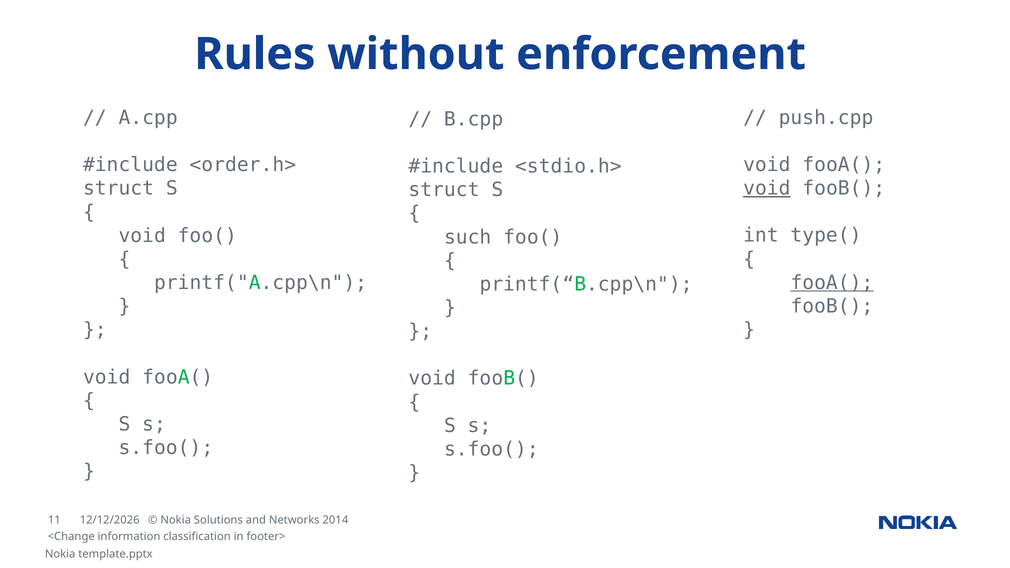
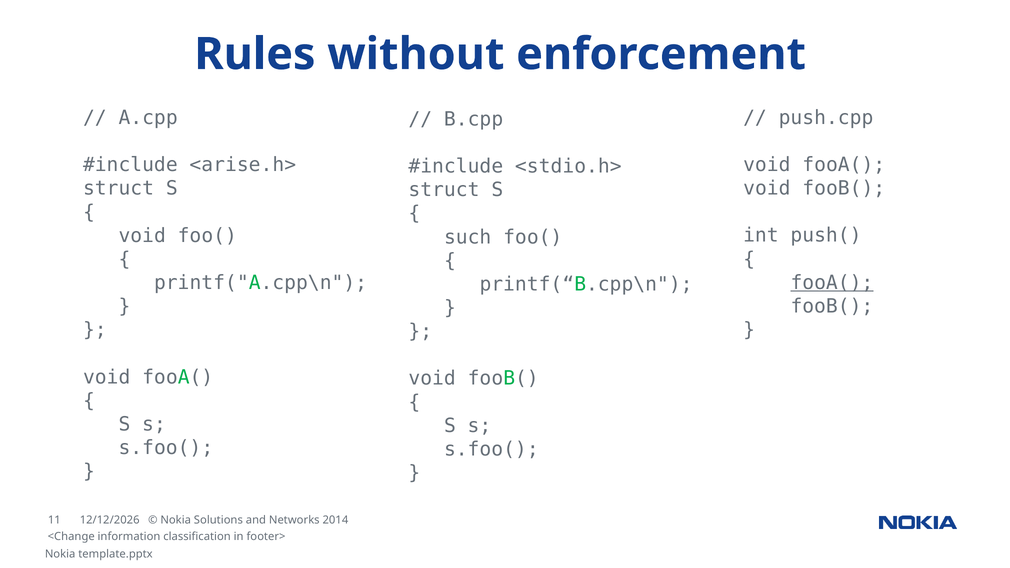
<order.h>: <order.h> -> <arise.h>
void at (767, 188) underline: present -> none
type(: type( -> push(
